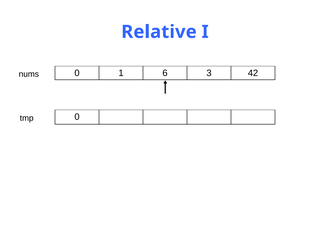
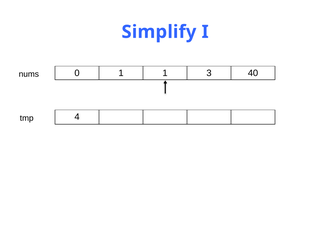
Relative: Relative -> Simplify
1 6: 6 -> 1
42: 42 -> 40
tmp 0: 0 -> 4
